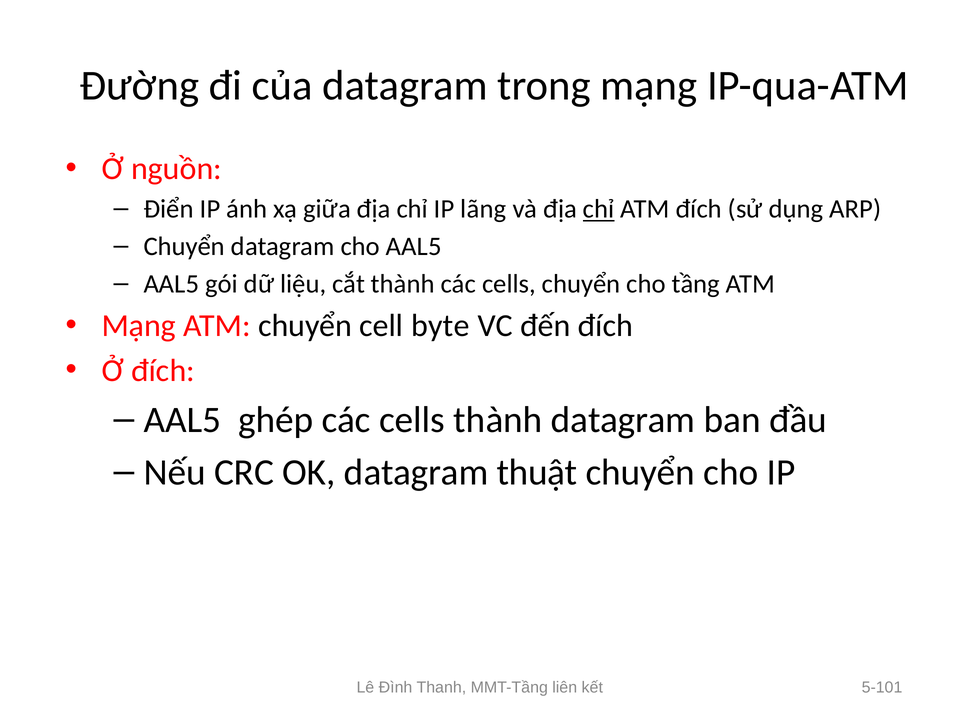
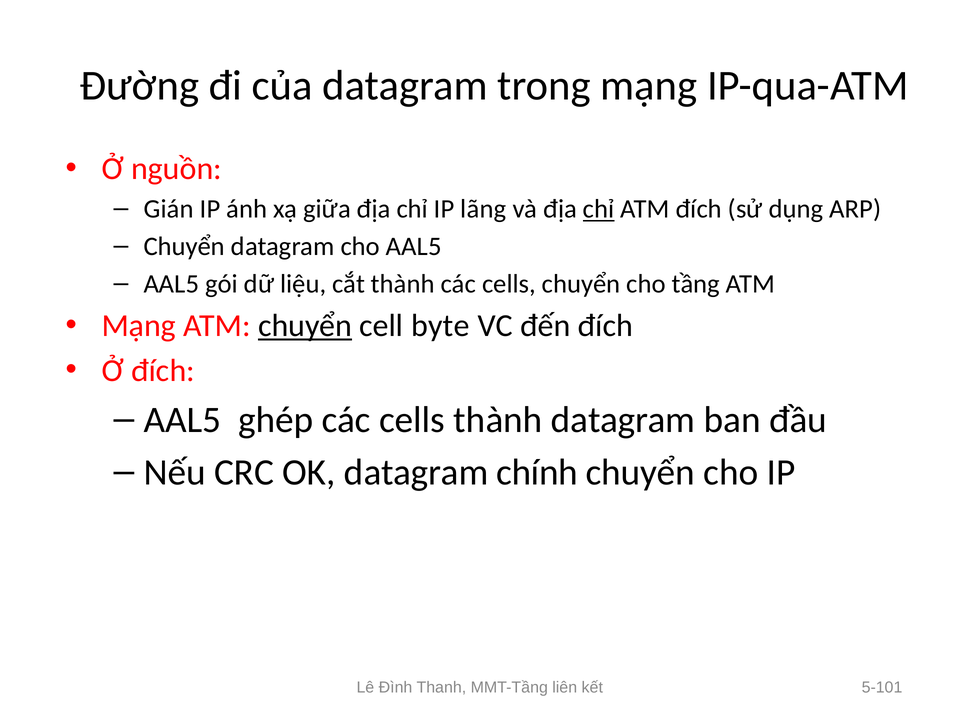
Điển: Điển -> Gián
chuyển at (305, 326) underline: none -> present
thuật: thuật -> chính
